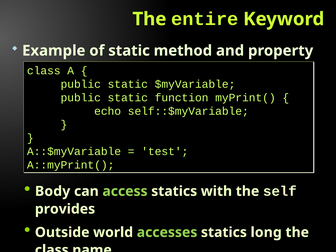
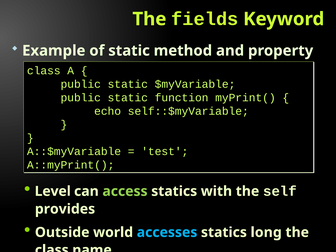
entire: entire -> fields
Body: Body -> Level
accesses colour: light green -> light blue
